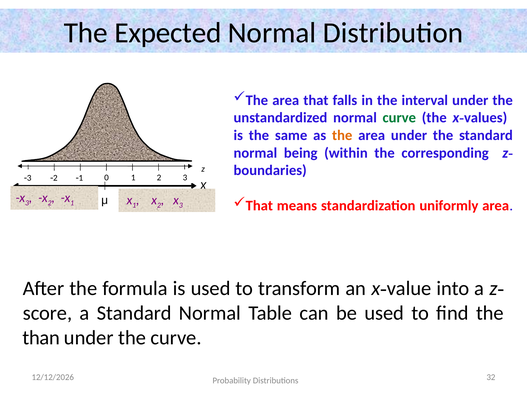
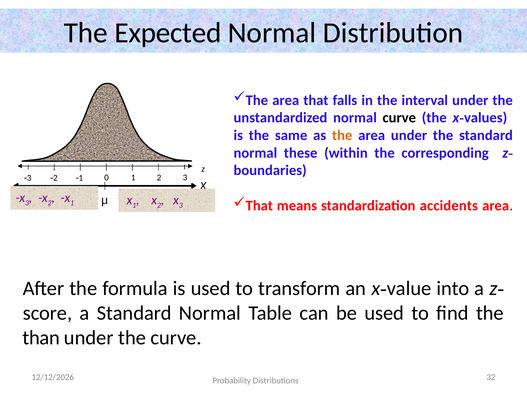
curve at (399, 118) colour: green -> black
being: being -> these
uniformly: uniformly -> accidents
